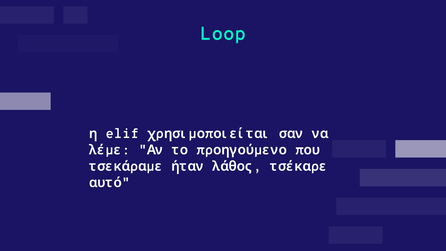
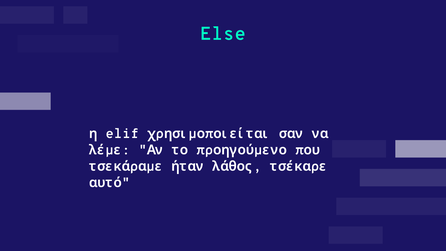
Loop: Loop -> Else
